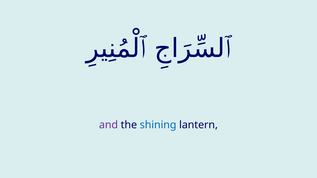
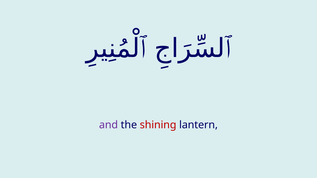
shining colour: blue -> red
